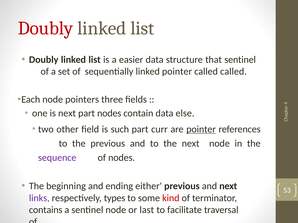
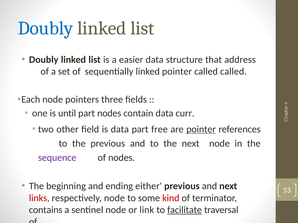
Doubly at (46, 28) colour: red -> blue
that sentinel: sentinel -> address
is next: next -> until
else: else -> curr
is such: such -> data
curr: curr -> free
links colour: purple -> red
respectively types: types -> node
last: last -> link
facilitate underline: none -> present
